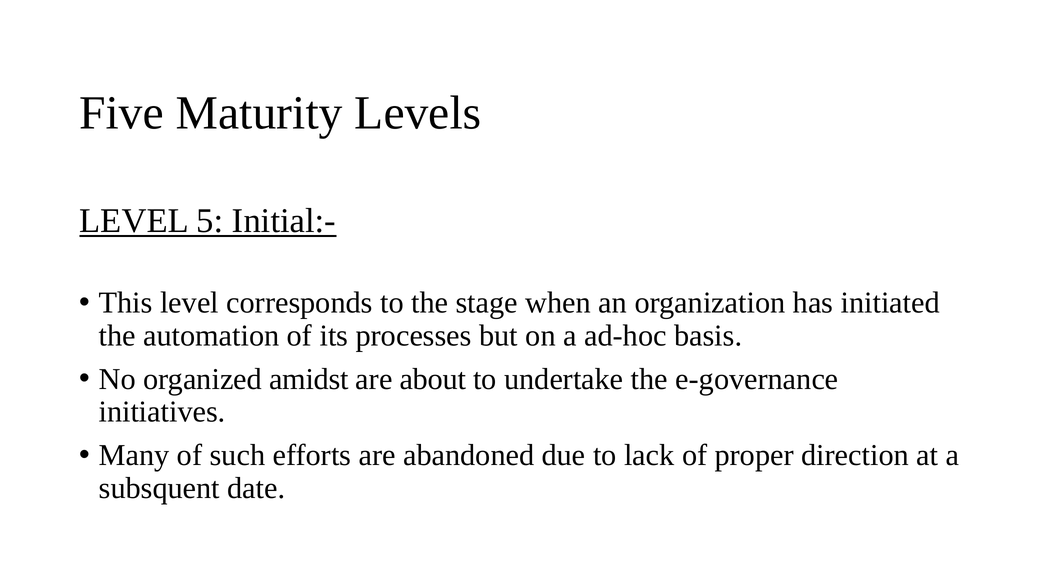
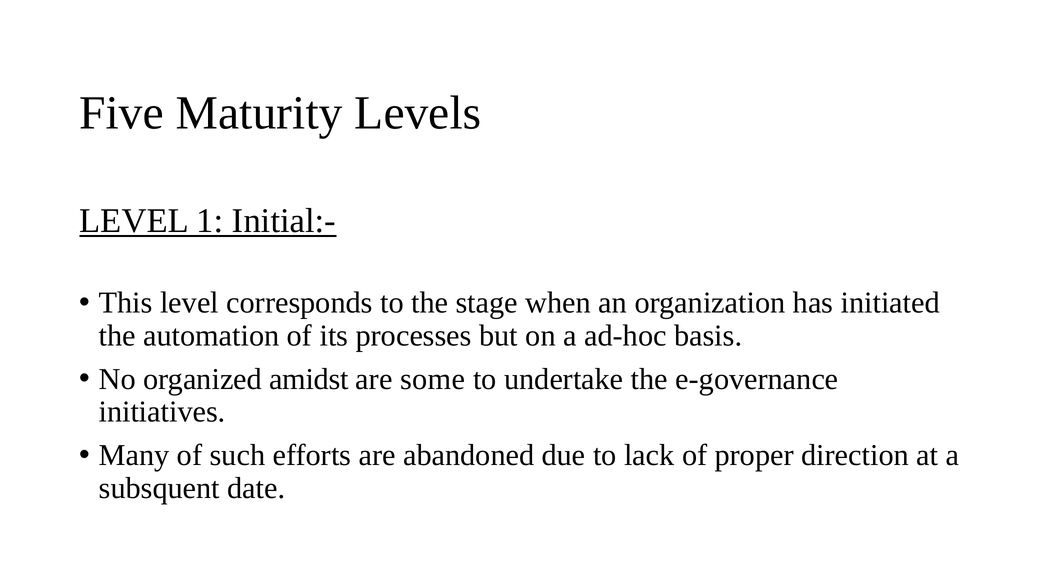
5: 5 -> 1
about: about -> some
